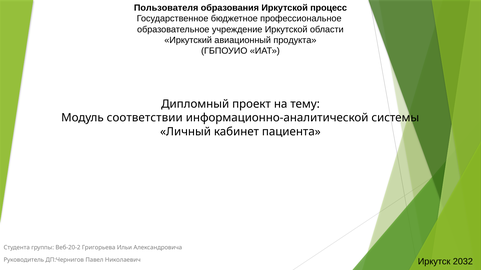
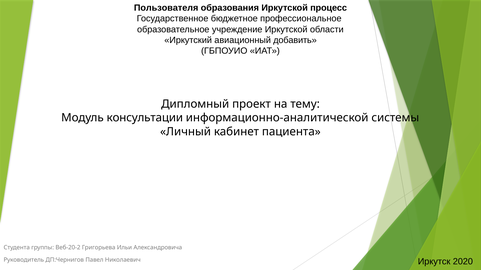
продукта: продукта -> добавить
соответствии: соответствии -> консультации
2032: 2032 -> 2020
